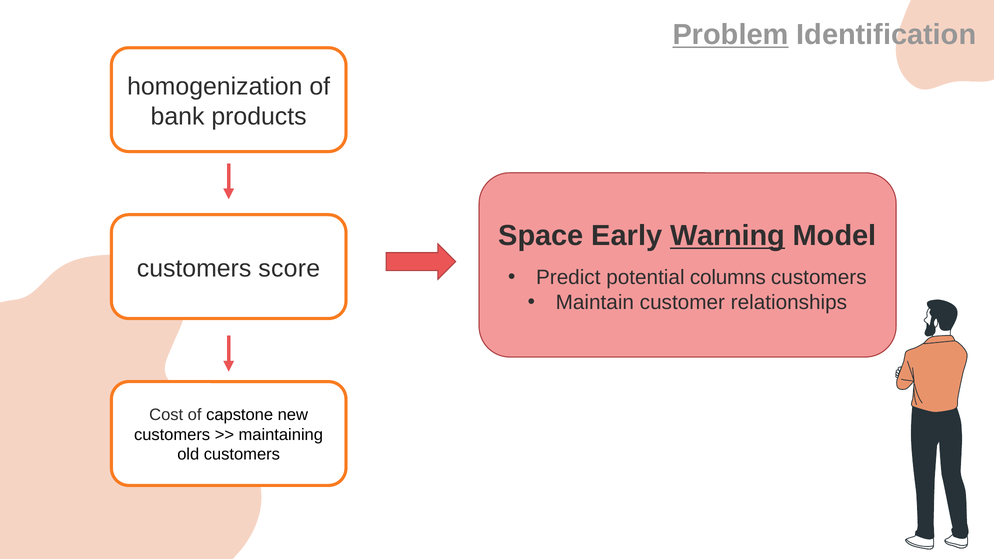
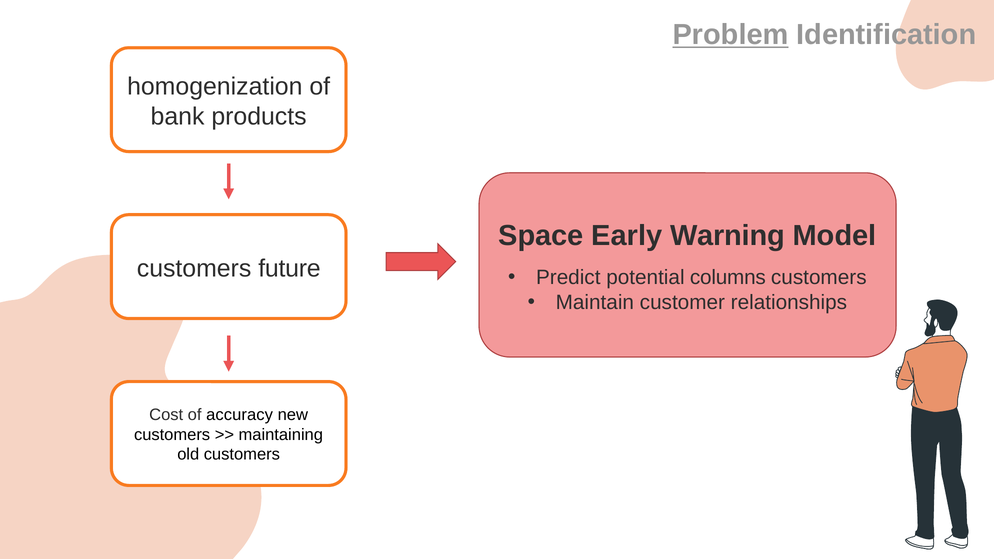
Warning underline: present -> none
score: score -> future
capstone: capstone -> accuracy
